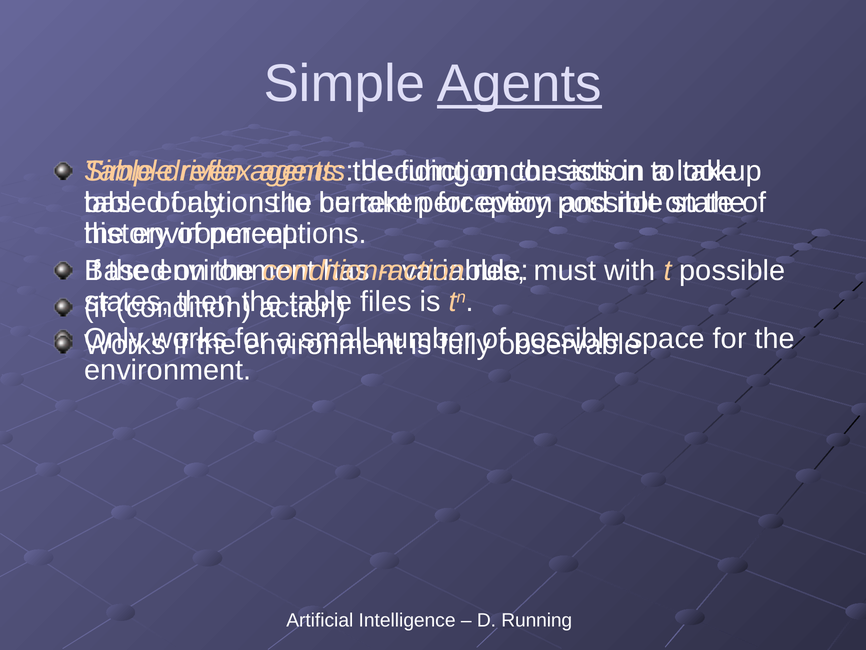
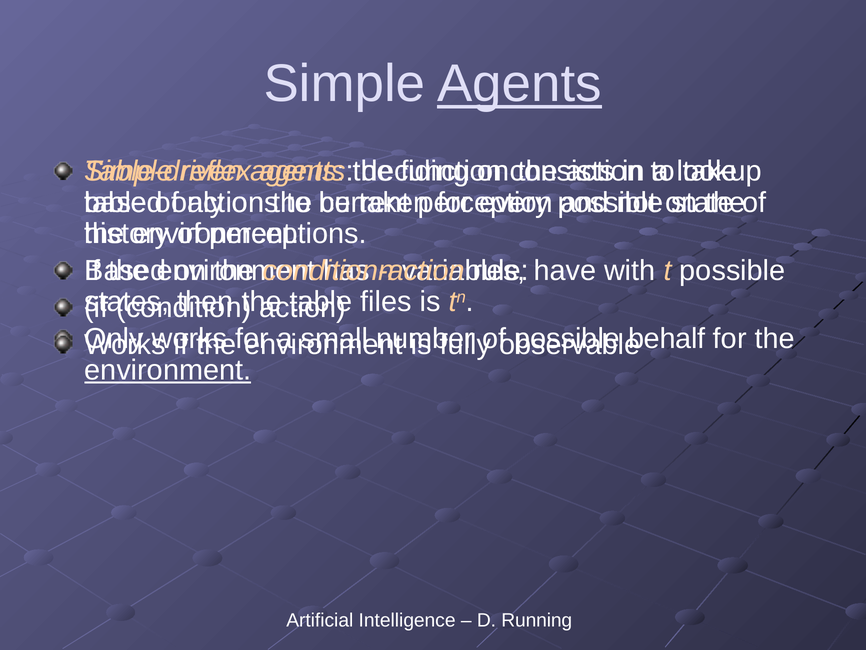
must: must -> have
space: space -> behalf
environment at (168, 370) underline: none -> present
